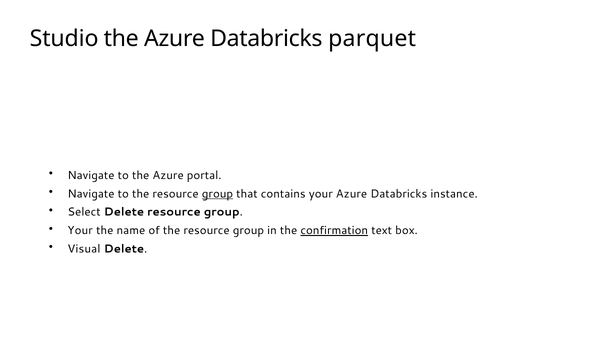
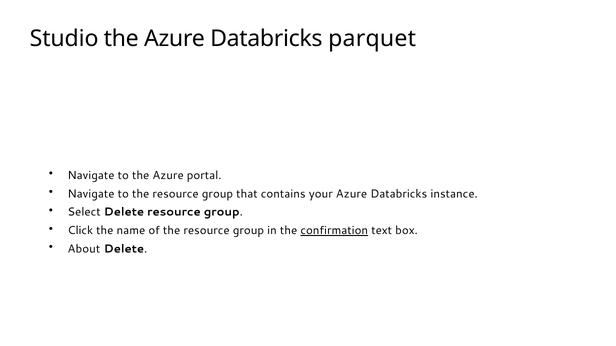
group at (217, 194) underline: present -> none
Your at (80, 231): Your -> Click
Visual: Visual -> About
